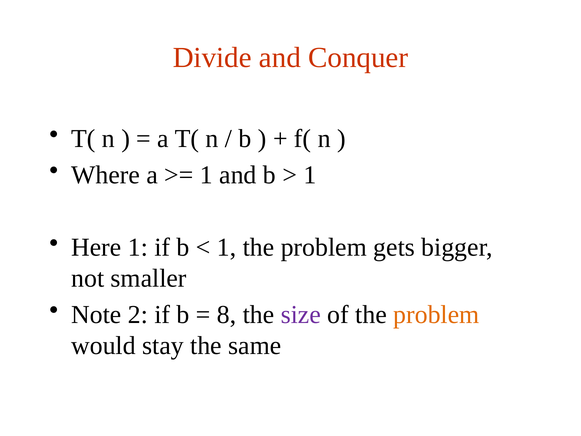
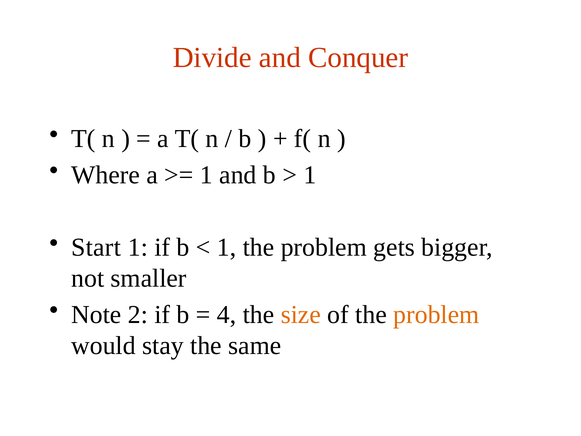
Here: Here -> Start
8: 8 -> 4
size colour: purple -> orange
